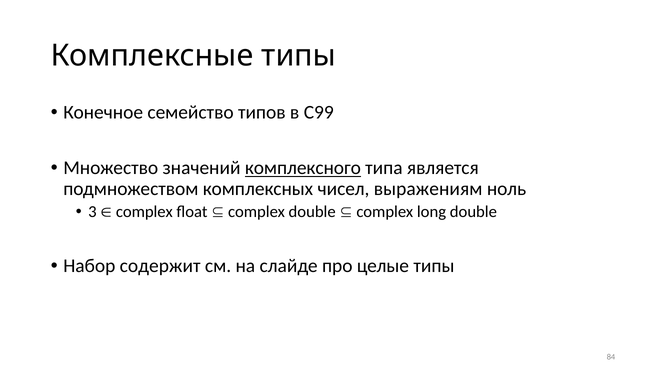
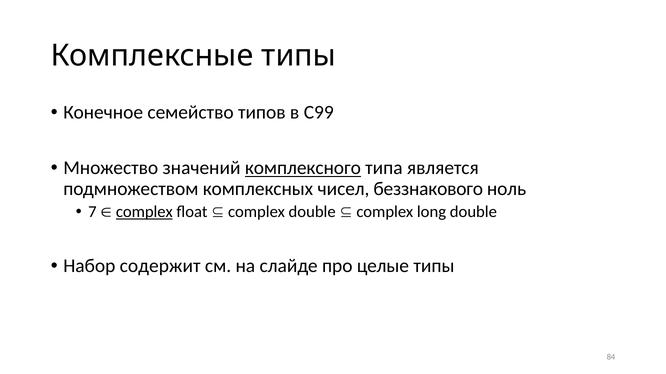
выражениям: выражениям -> беззнакового
3: 3 -> 7
complex at (144, 212) underline: none -> present
